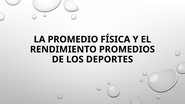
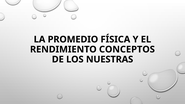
PROMEDIOS: PROMEDIOS -> CONCEPTOS
DEPORTES: DEPORTES -> NUESTRAS
